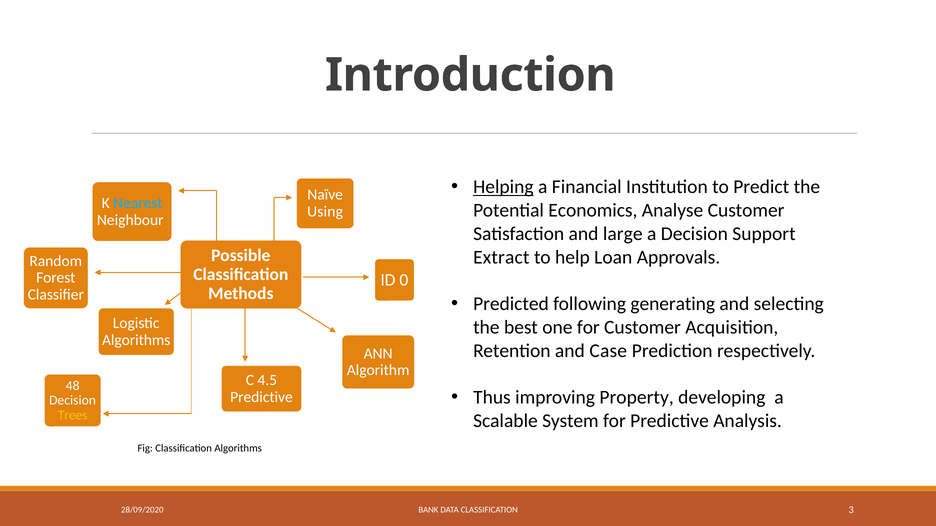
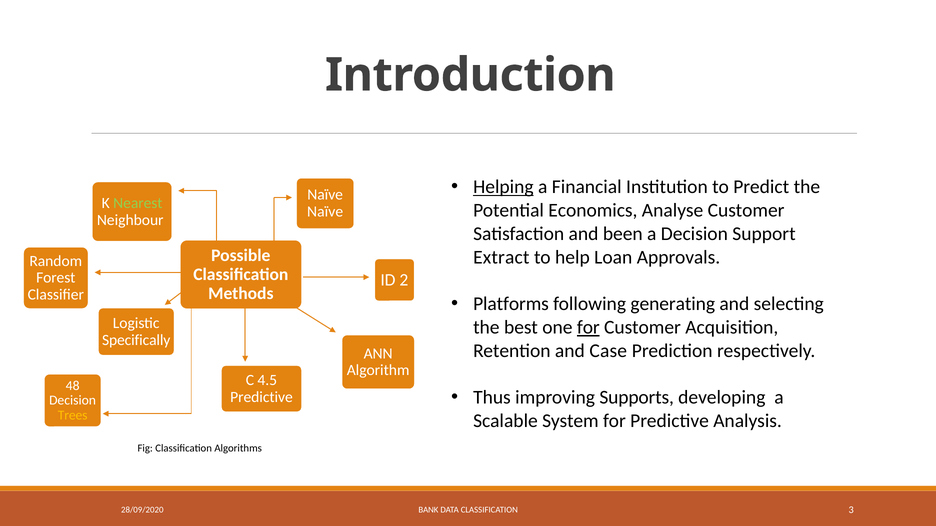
Nearest colour: light blue -> light green
Using at (325, 212): Using -> Naïve
large: large -> been
0: 0 -> 2
Predicted: Predicted -> Platforms
for at (588, 328) underline: none -> present
Algorithms at (136, 340): Algorithms -> Specifically
Property: Property -> Supports
